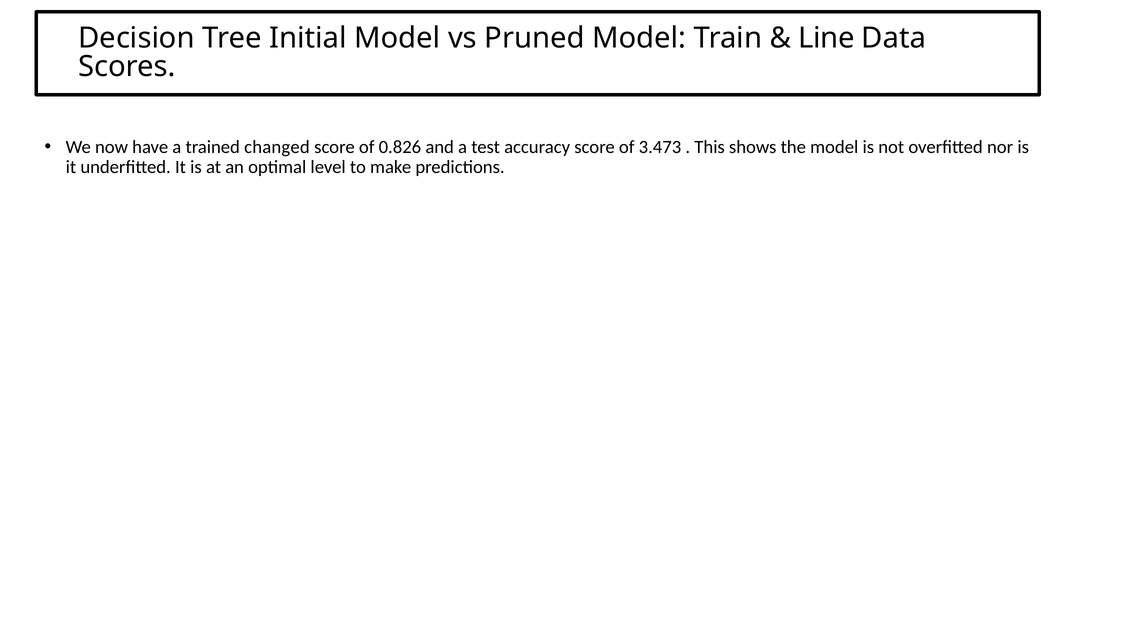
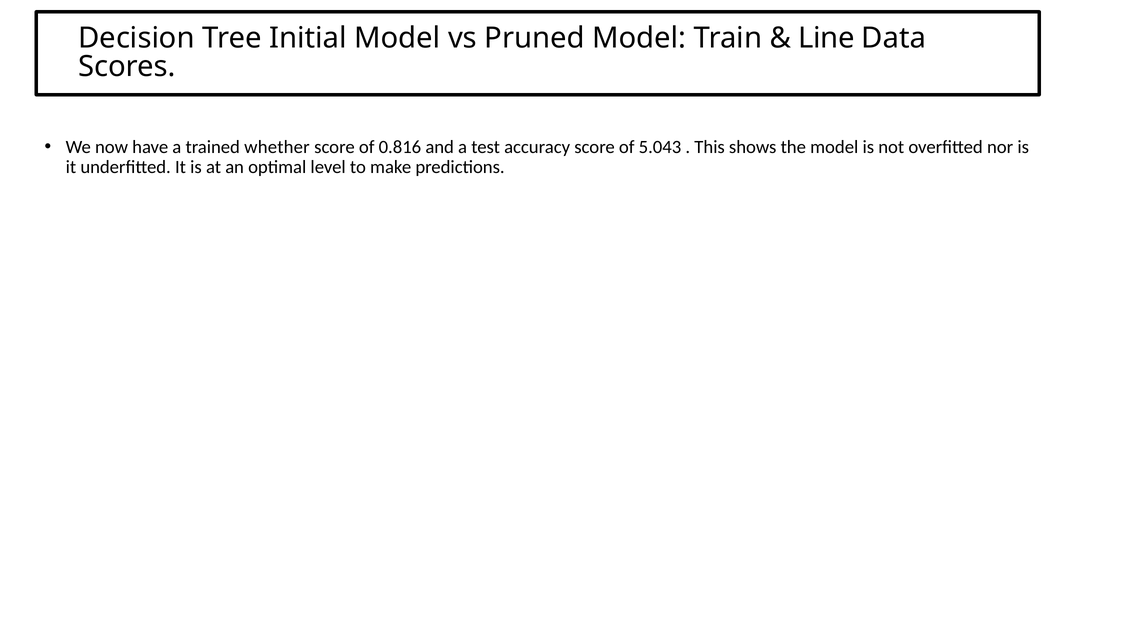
changed: changed -> whether
0.826: 0.826 -> 0.816
3.473: 3.473 -> 5.043
